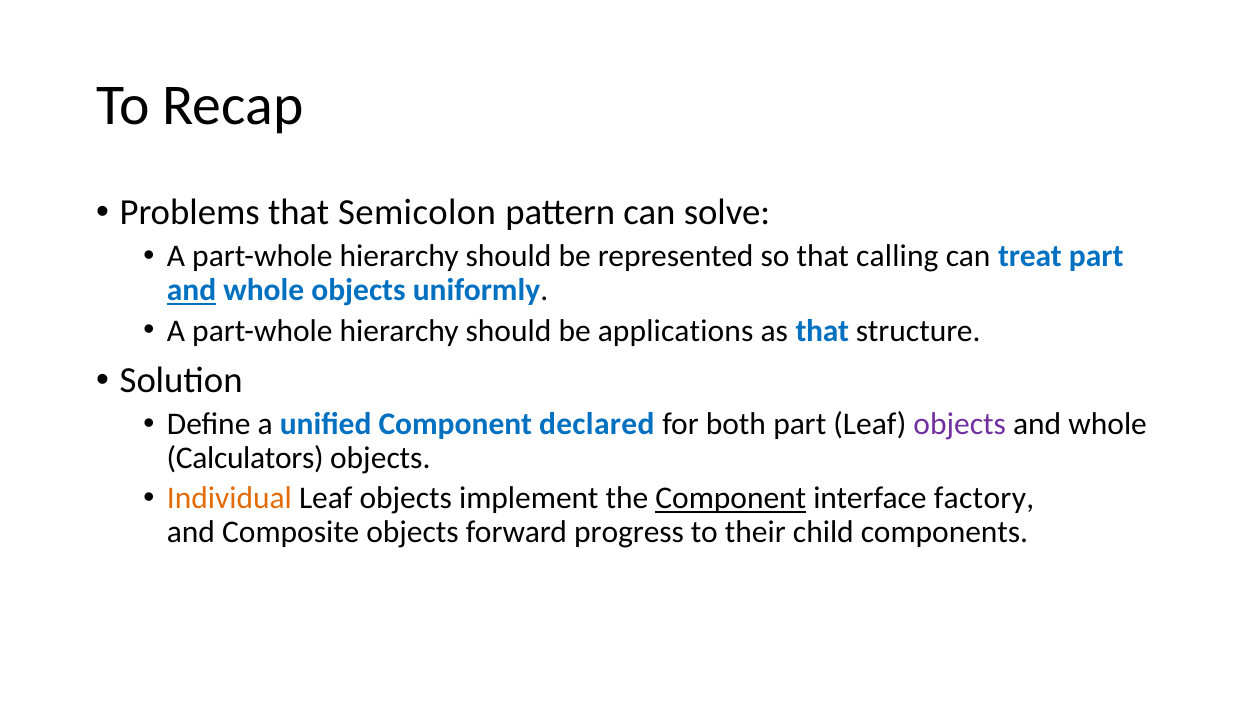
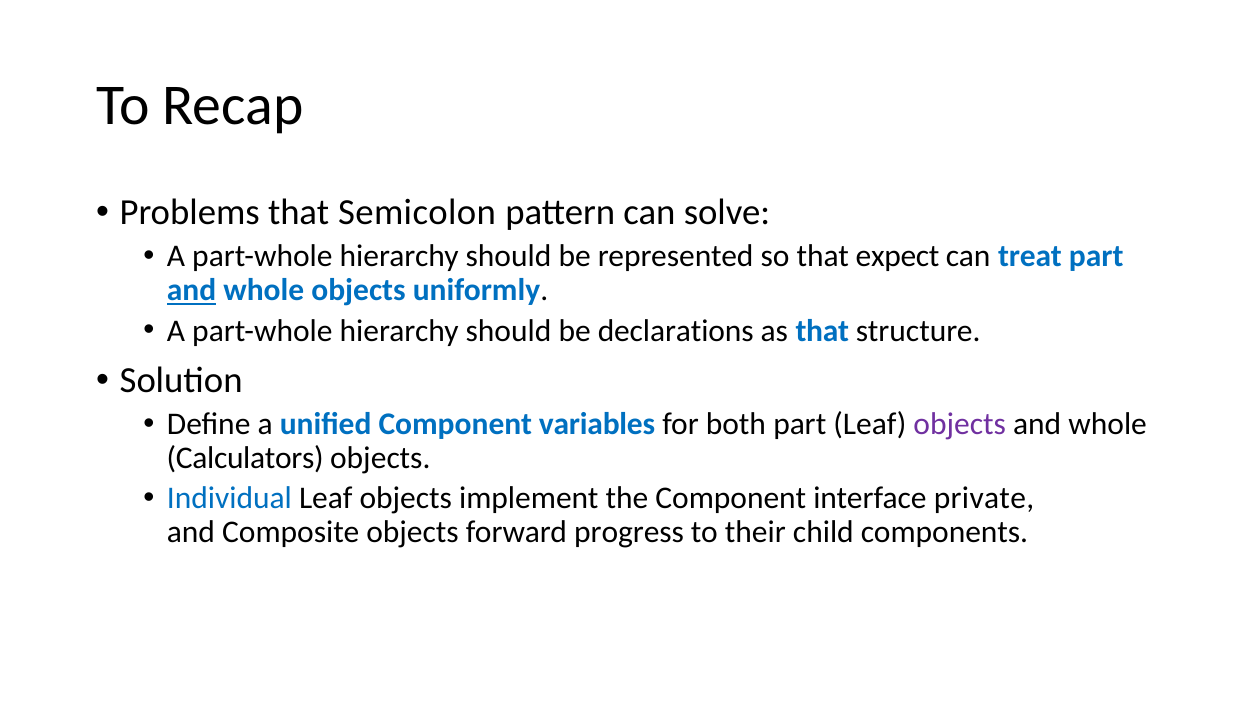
calling: calling -> expect
applications: applications -> declarations
declared: declared -> variables
Individual colour: orange -> blue
Component at (731, 499) underline: present -> none
factory: factory -> private
